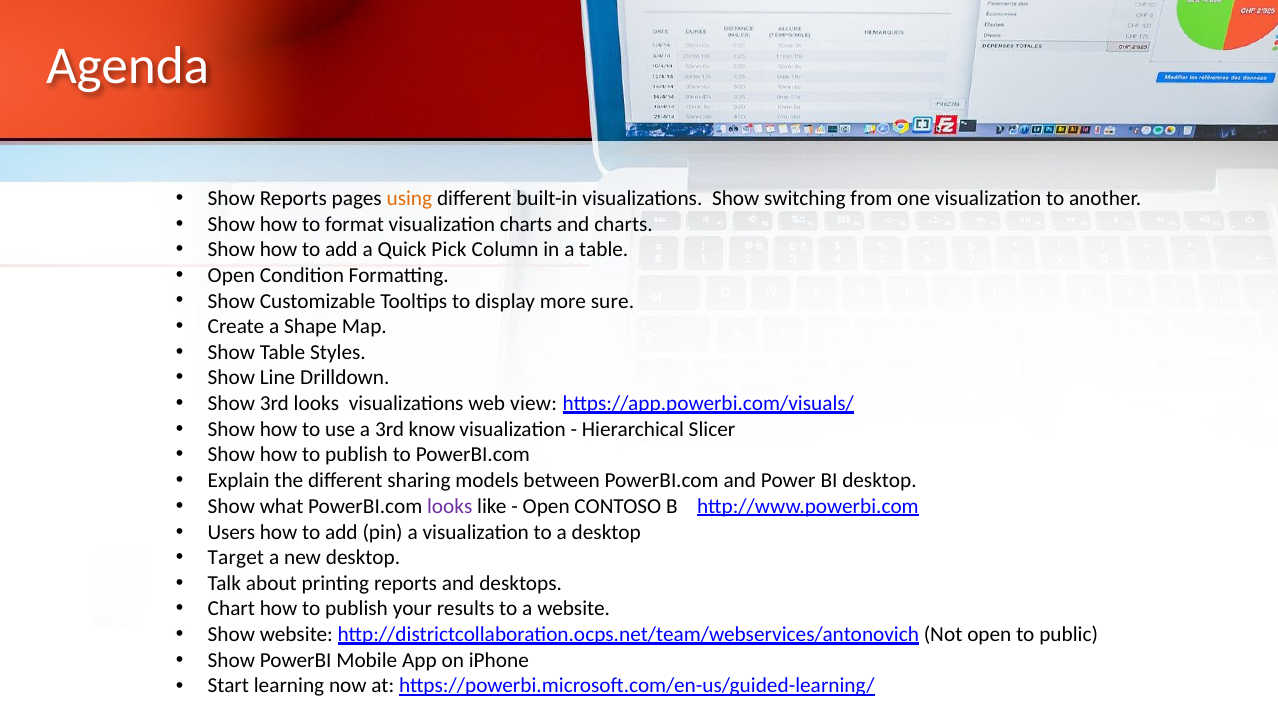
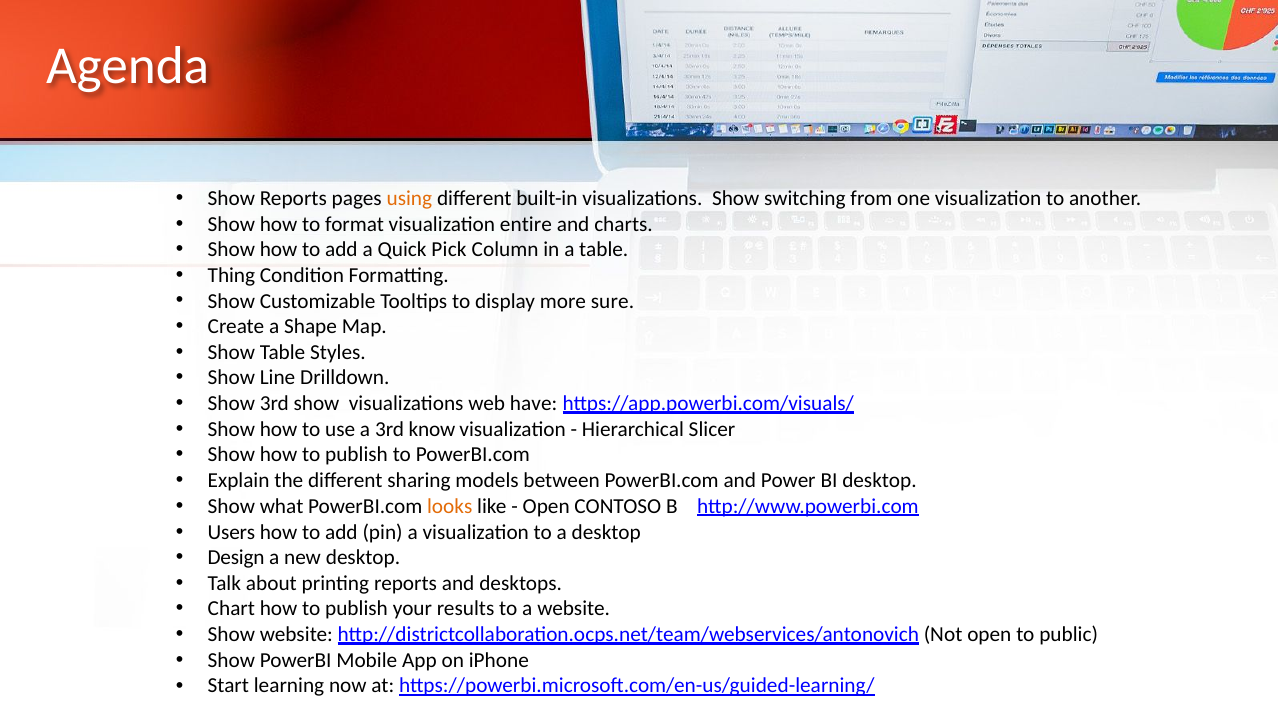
visualization charts: charts -> entire
Open at (231, 275): Open -> Thing
3rd looks: looks -> show
view: view -> have
looks at (450, 506) colour: purple -> orange
Target: Target -> Design
